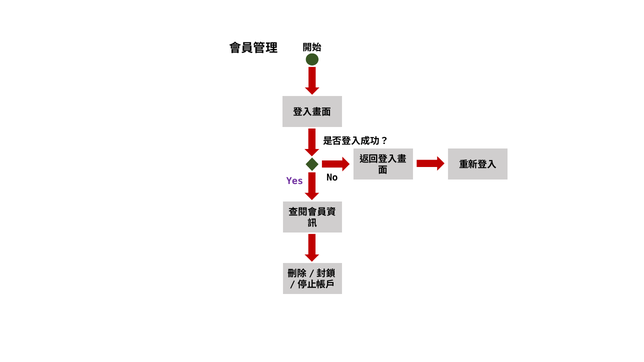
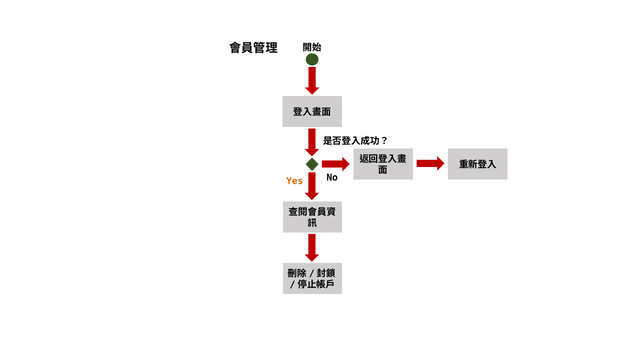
Yes colour: purple -> orange
